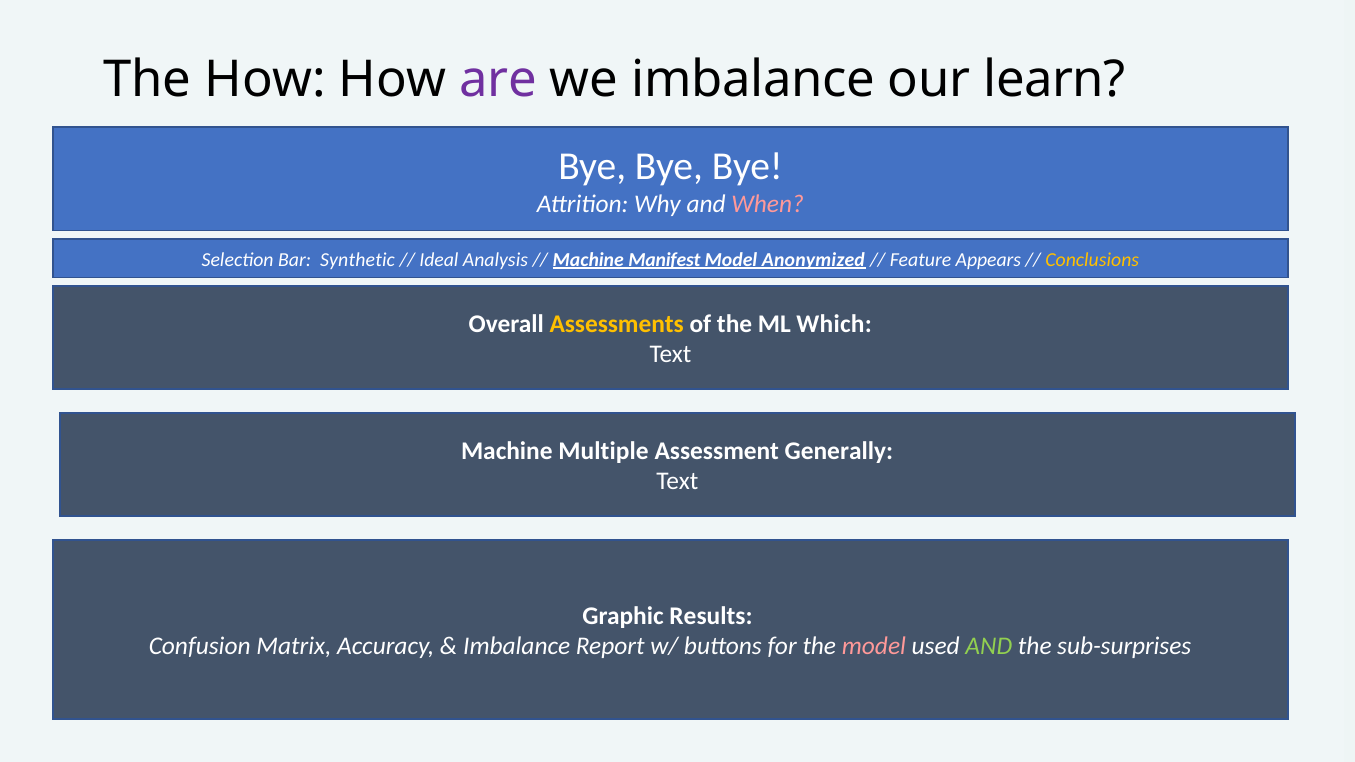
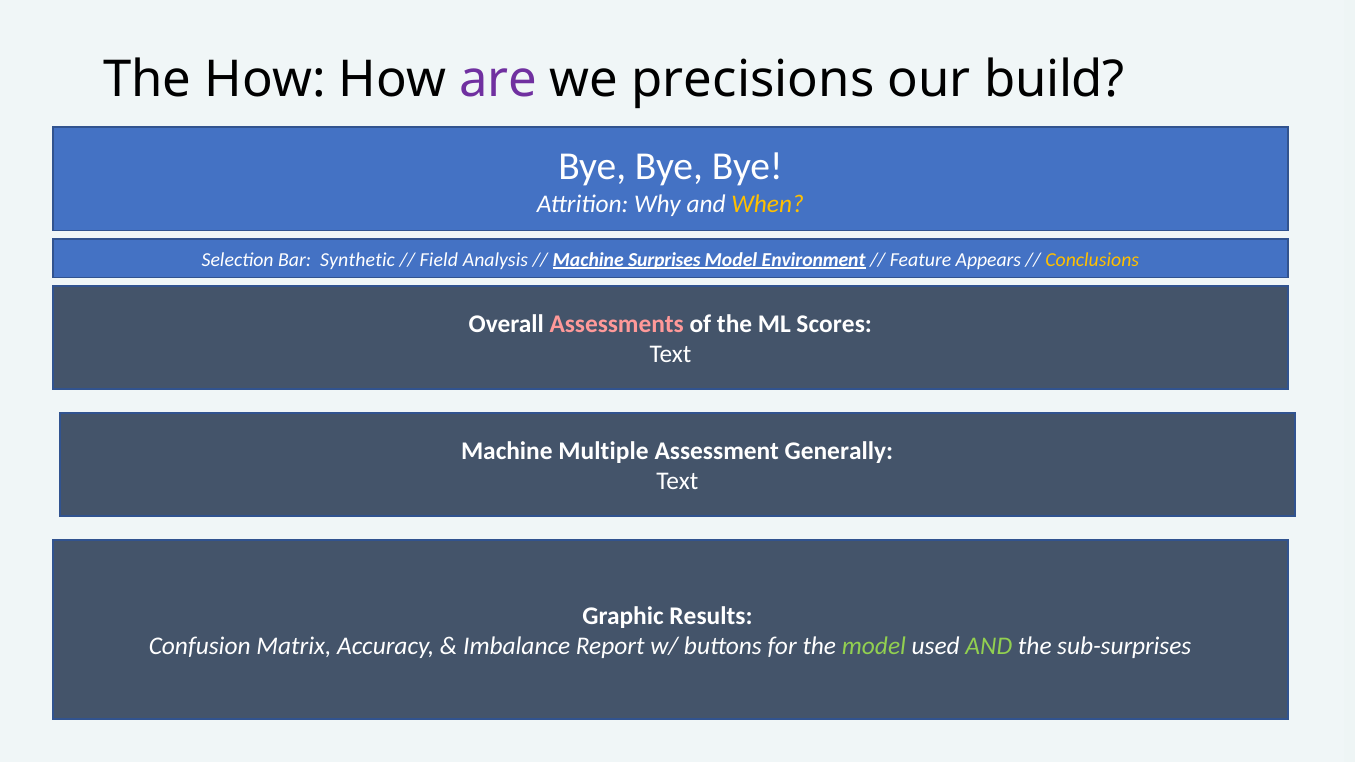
we imbalance: imbalance -> precisions
learn: learn -> build
When colour: pink -> yellow
Ideal: Ideal -> Field
Manifest: Manifest -> Surprises
Anonymized: Anonymized -> Environment
Assessments colour: yellow -> pink
Which: Which -> Scores
model at (874, 647) colour: pink -> light green
